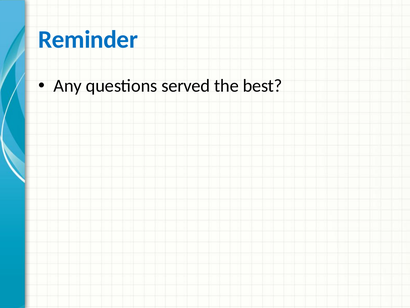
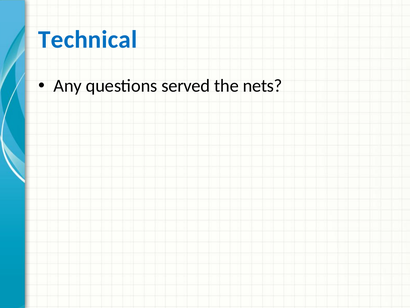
Reminder: Reminder -> Technical
best: best -> nets
